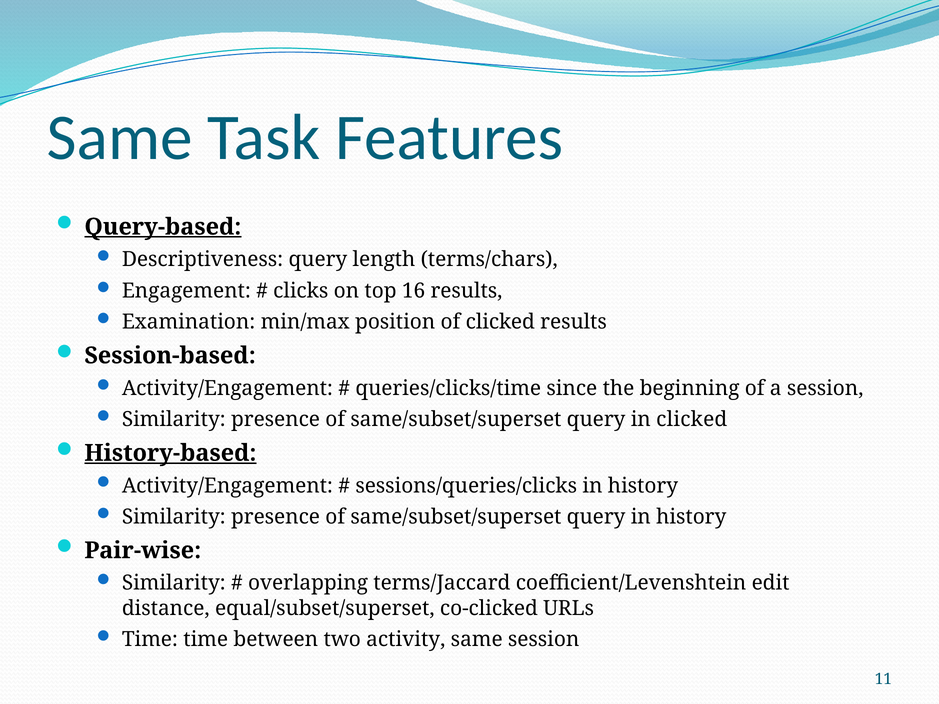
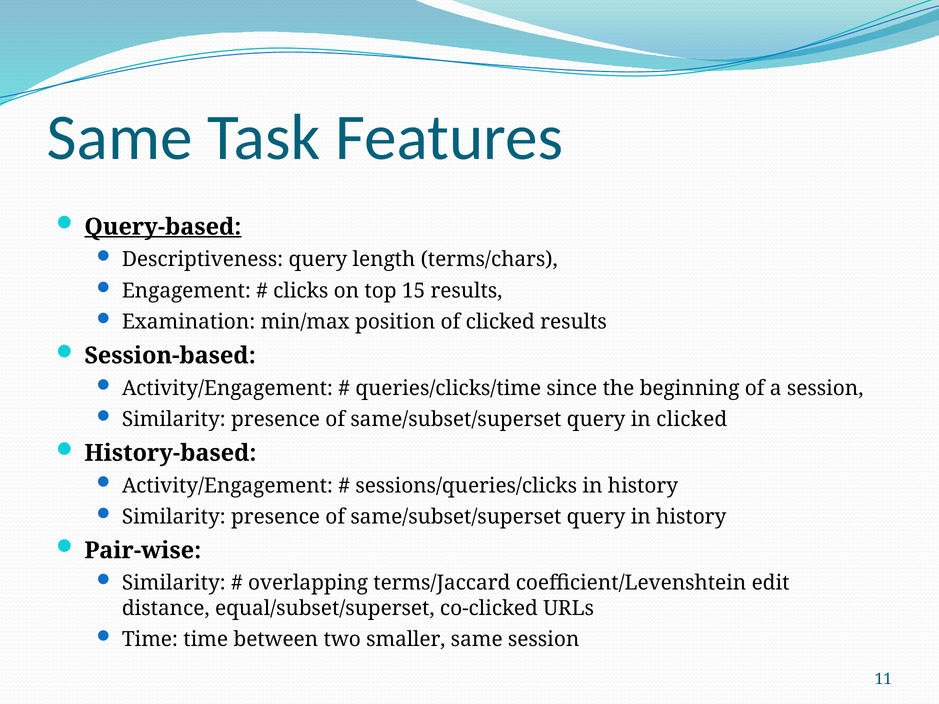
16: 16 -> 15
History-based underline: present -> none
activity: activity -> smaller
